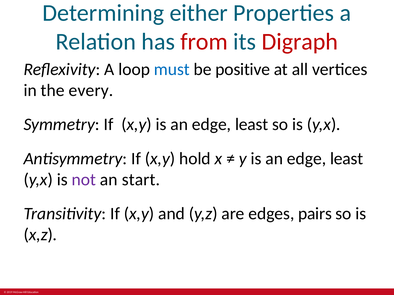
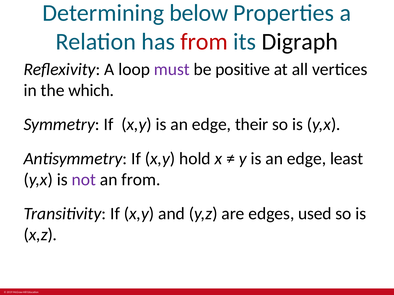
either: either -> below
Digraph colour: red -> black
must colour: blue -> purple
every: every -> which
least at (252, 125): least -> their
an start: start -> from
pairs: pairs -> used
